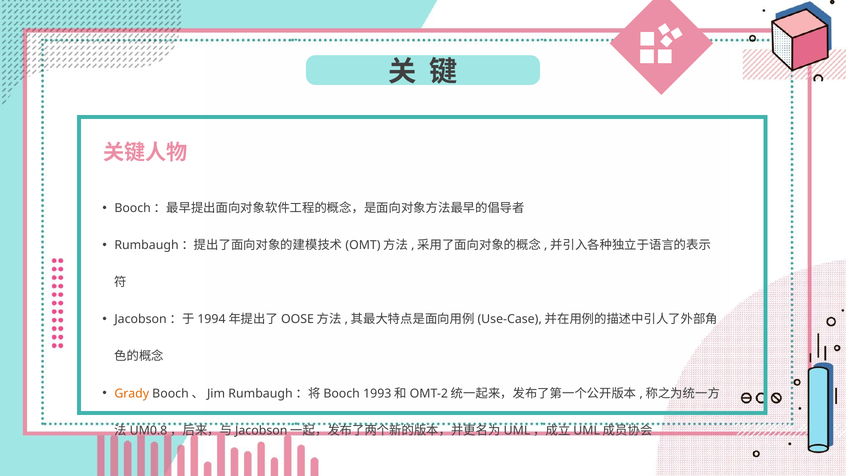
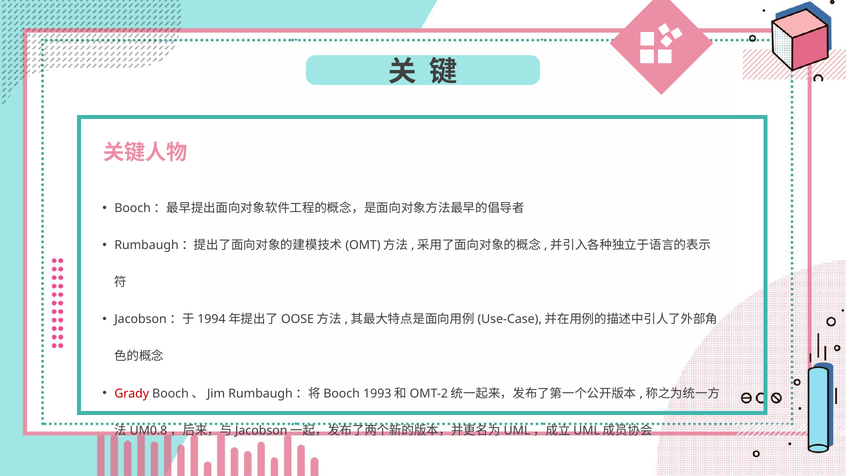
Grady colour: orange -> red
